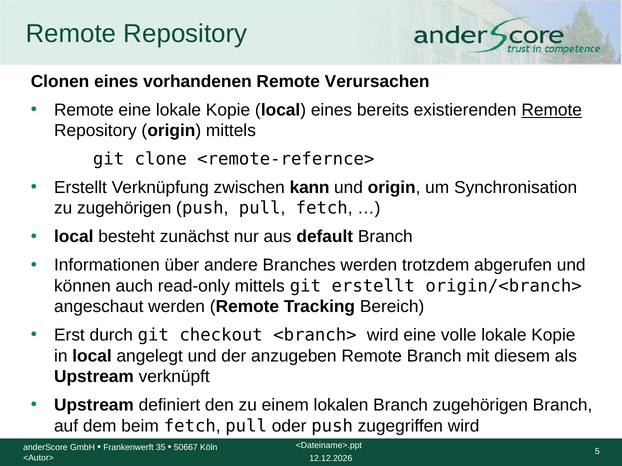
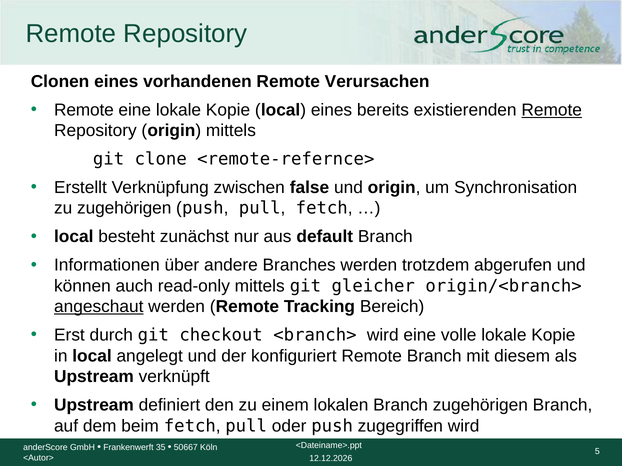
kann: kann -> false
git erstellt: erstellt -> gleicher
angeschaut underline: none -> present
anzugeben: anzugeben -> konfiguriert
